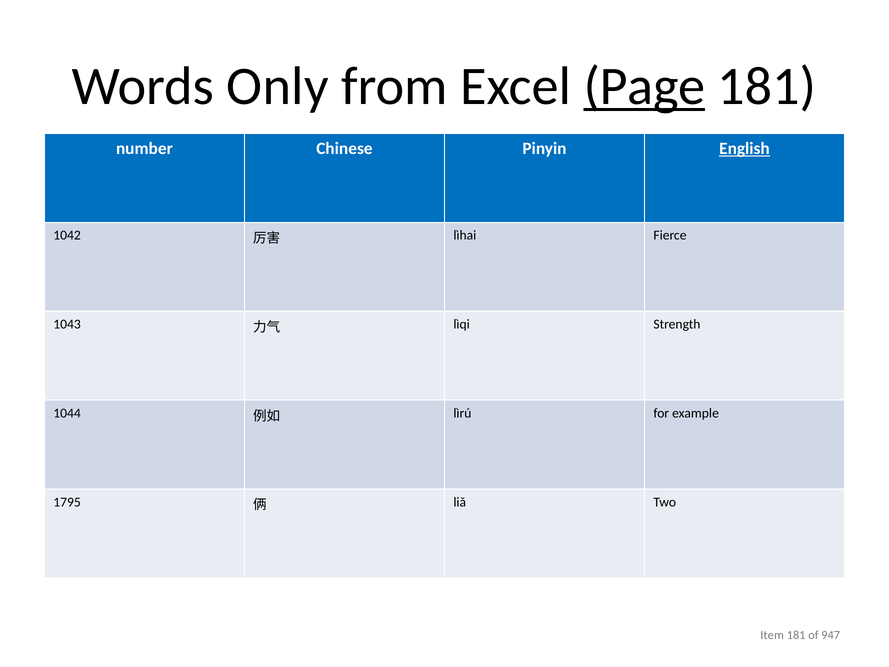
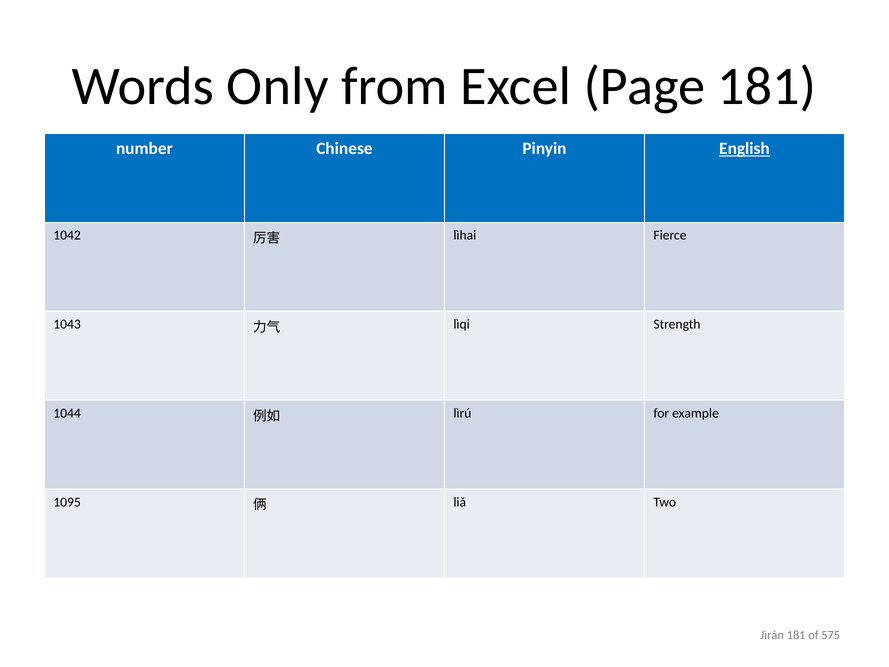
Page underline: present -> none
1795: 1795 -> 1095
Item: Item -> Jìrán
947: 947 -> 575
